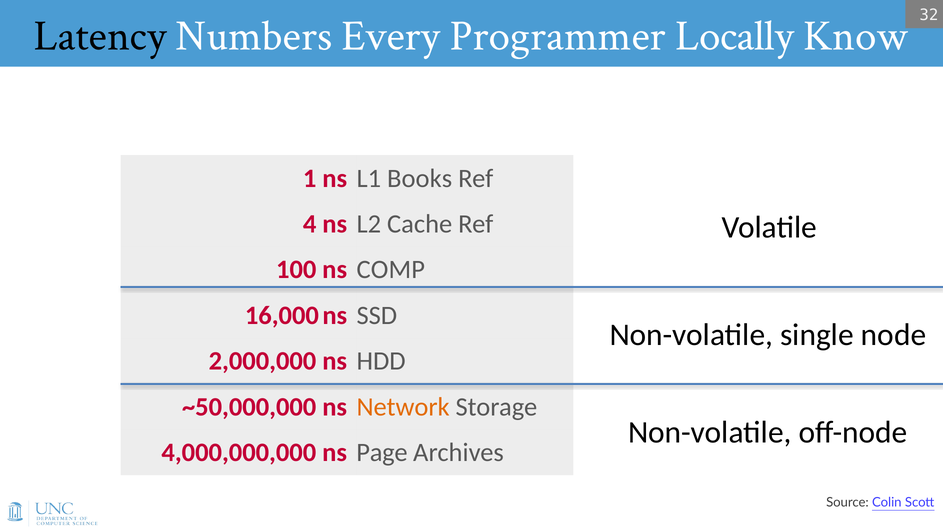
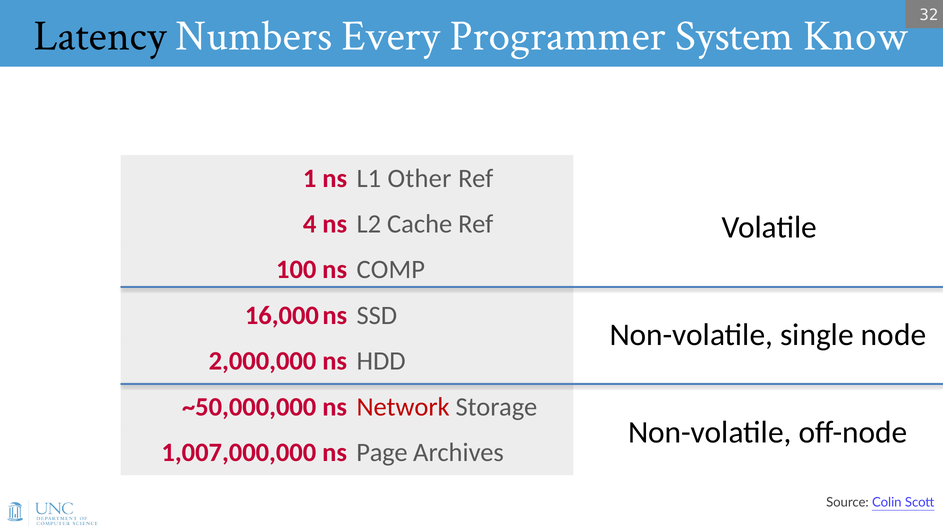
Locally: Locally -> System
Books: Books -> Other
Network colour: orange -> red
4,000,000,000: 4,000,000,000 -> 1,007,000,000
